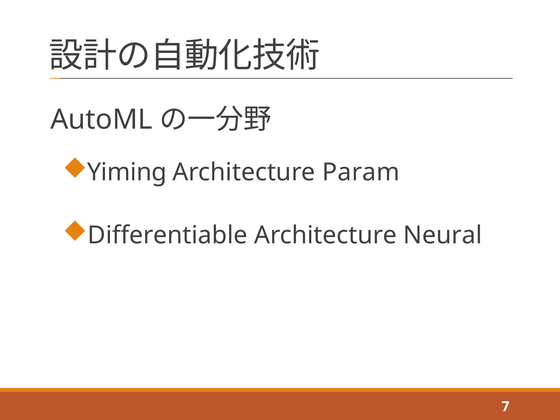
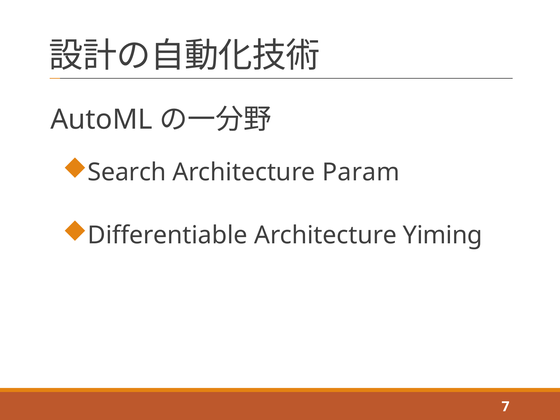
Yiming: Yiming -> Search
Neural: Neural -> Yiming
